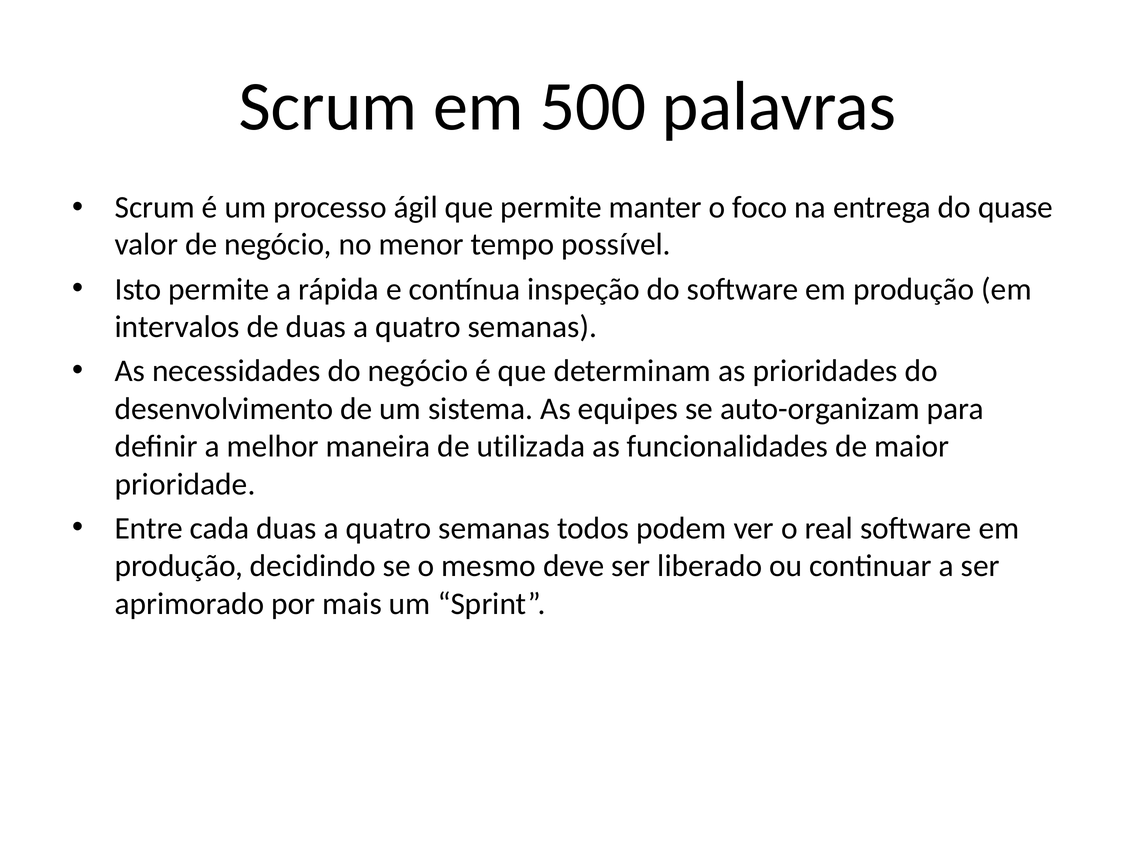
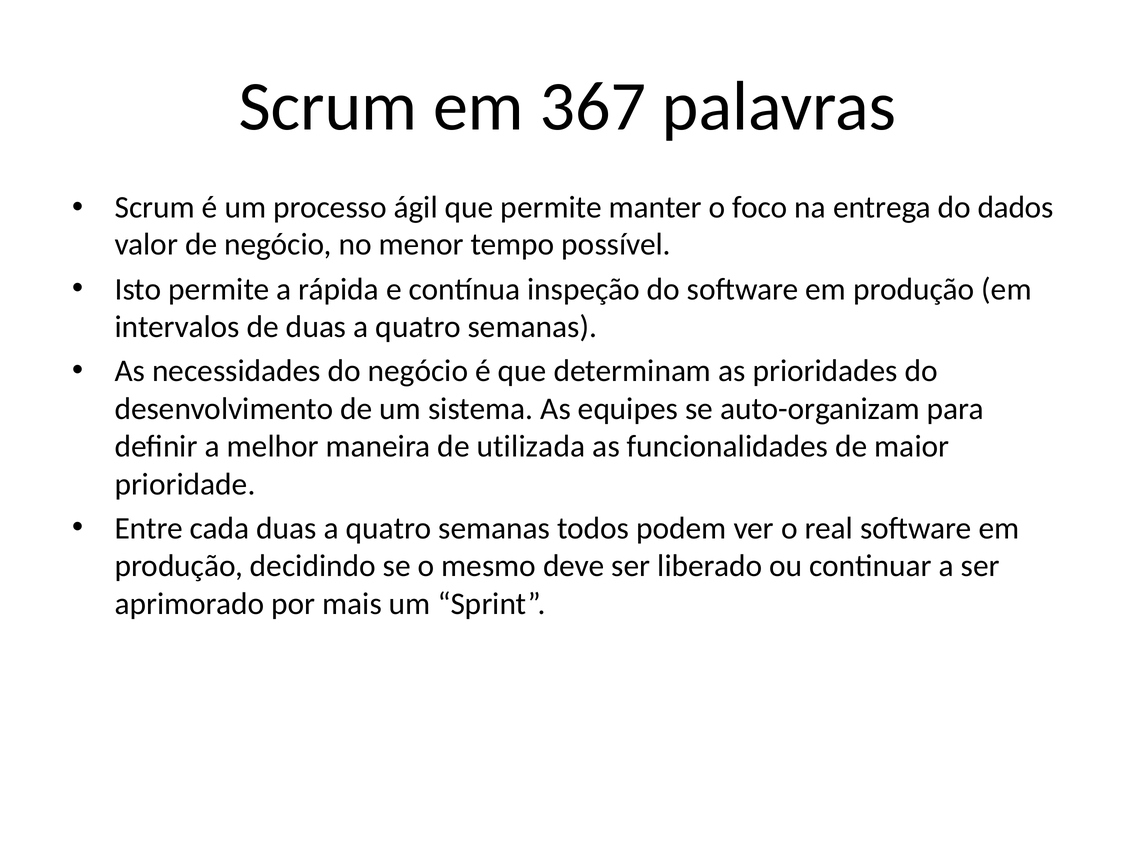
500: 500 -> 367
quase: quase -> dados
